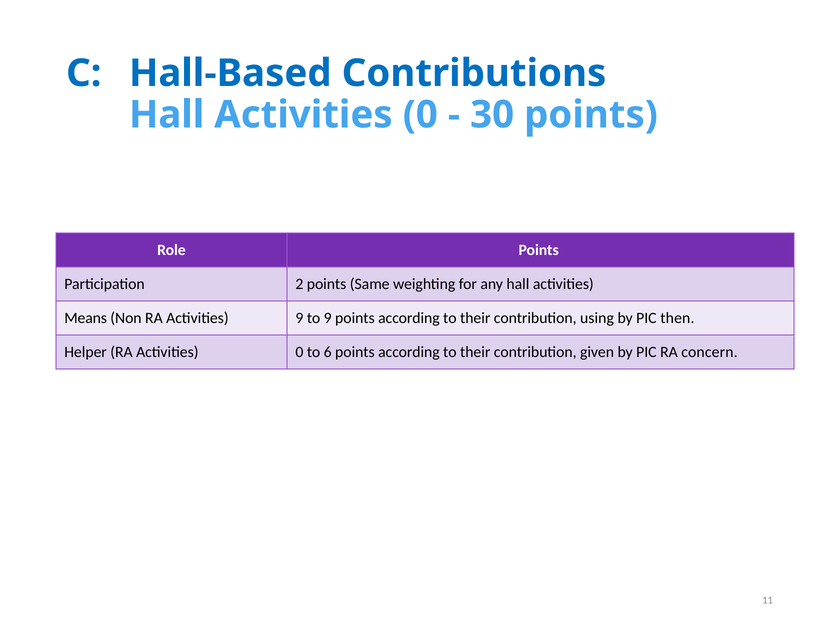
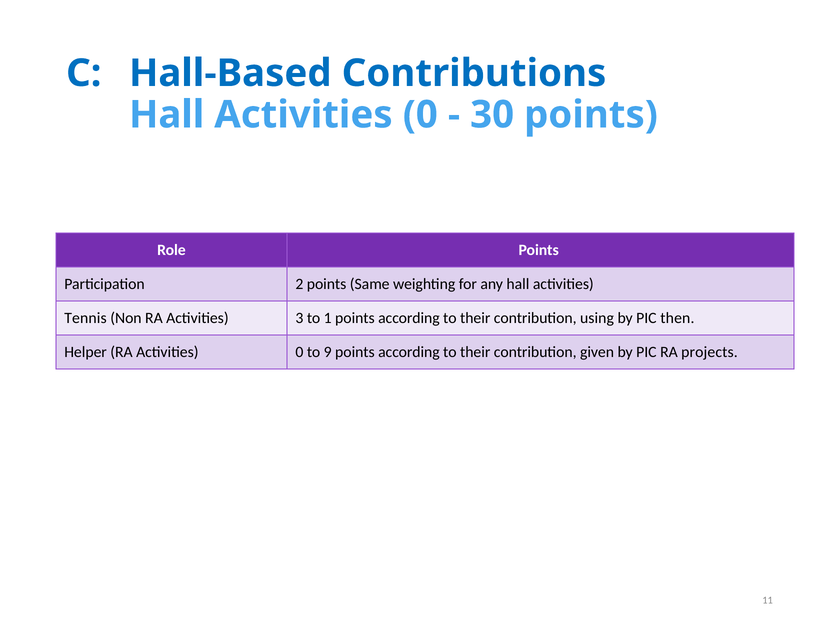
Means: Means -> Tennis
Activities 9: 9 -> 3
to 9: 9 -> 1
6: 6 -> 9
concern: concern -> projects
